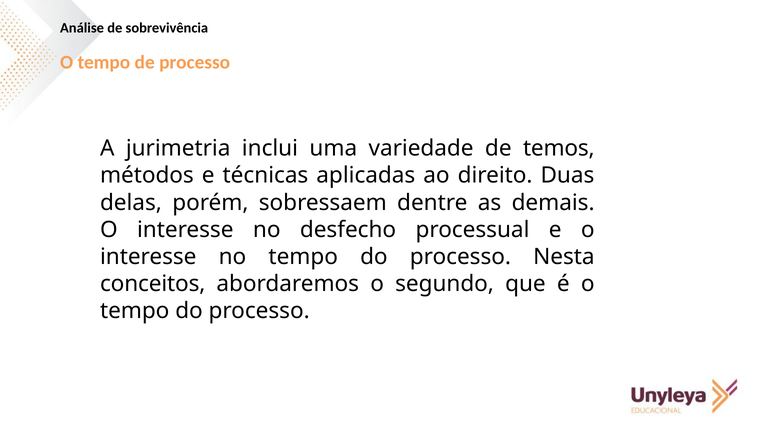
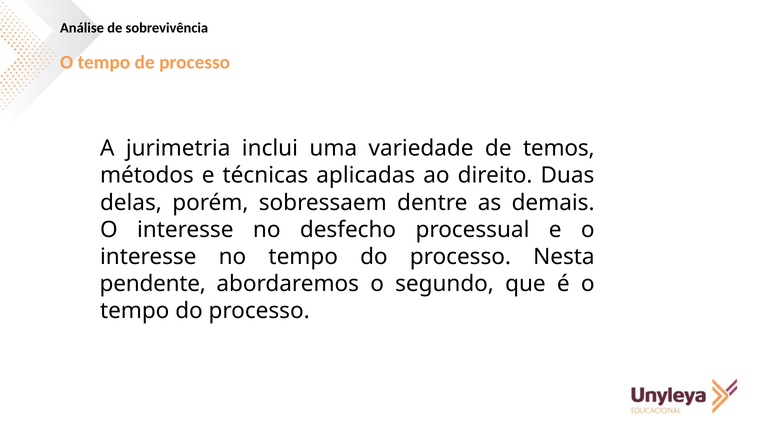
conceitos: conceitos -> pendente
